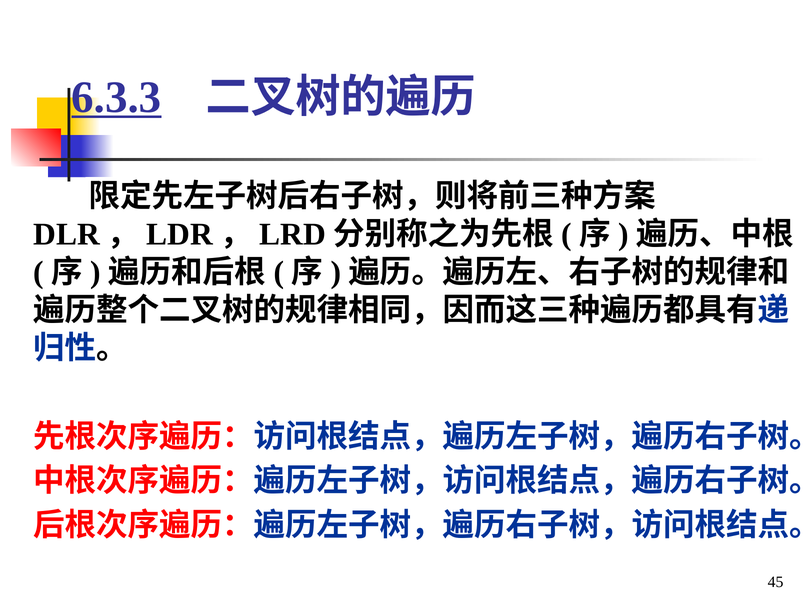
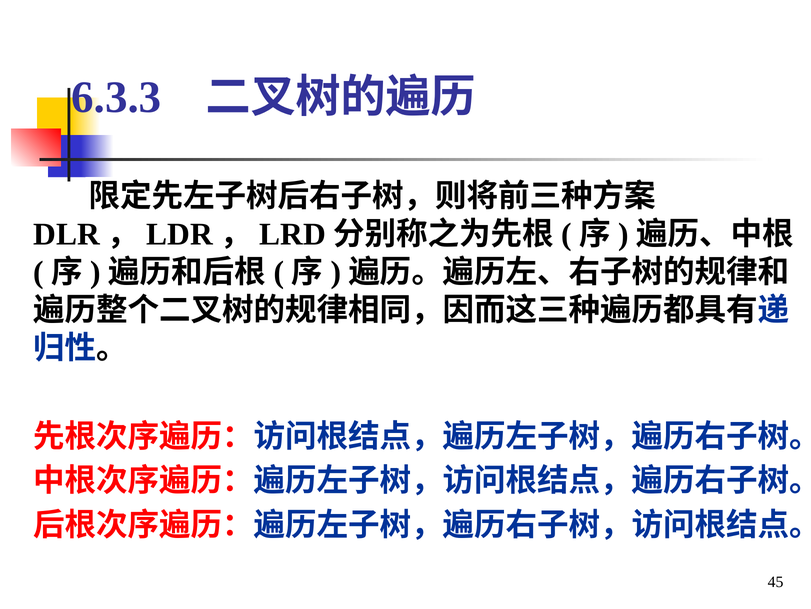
6.3.3 underline: present -> none
